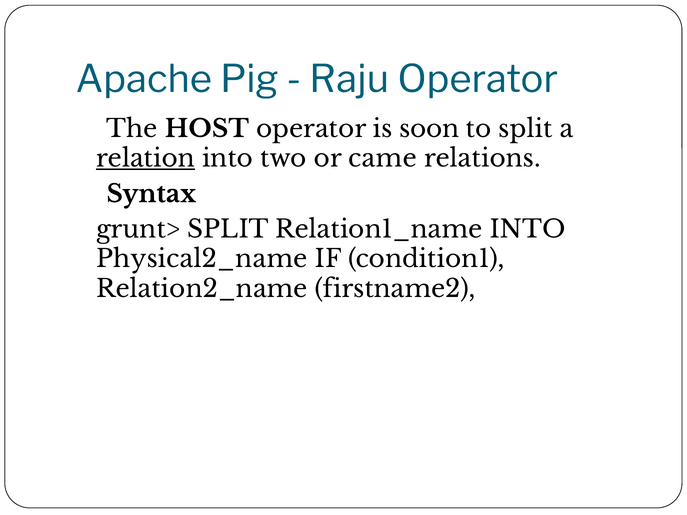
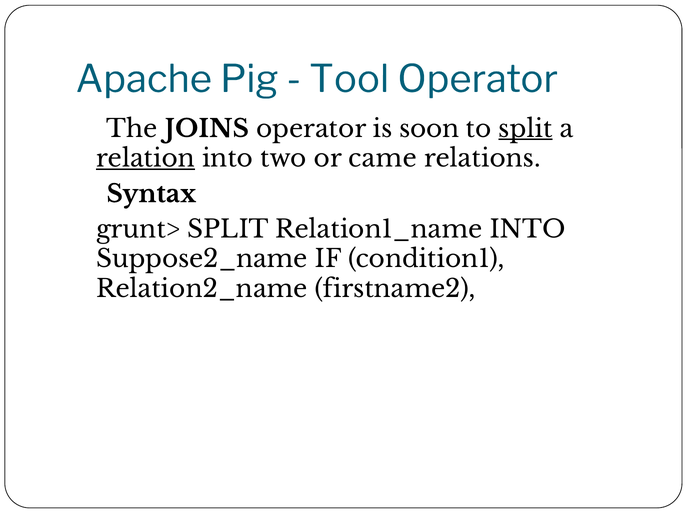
Raju: Raju -> Tool
HOST: HOST -> JOINS
split at (526, 129) underline: none -> present
Physical2_name: Physical2_name -> Suppose2_name
